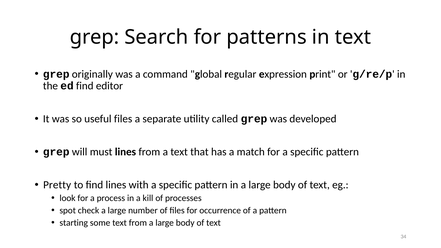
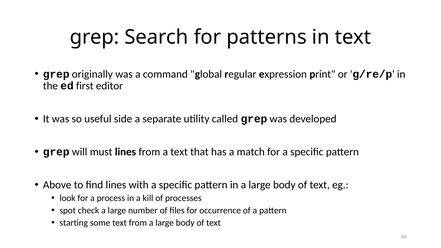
ed find: find -> first
useful files: files -> side
Pretty: Pretty -> Above
